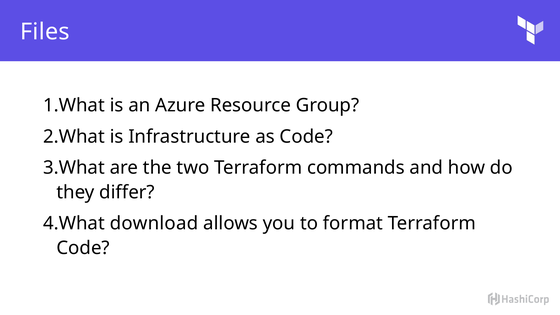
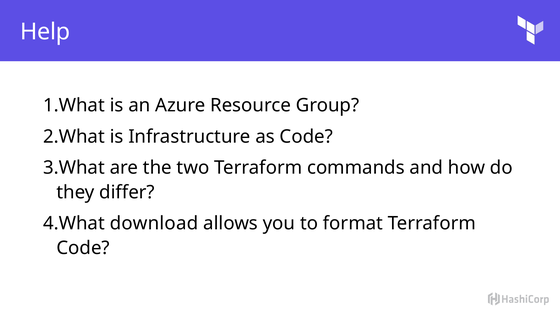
Files: Files -> Help
